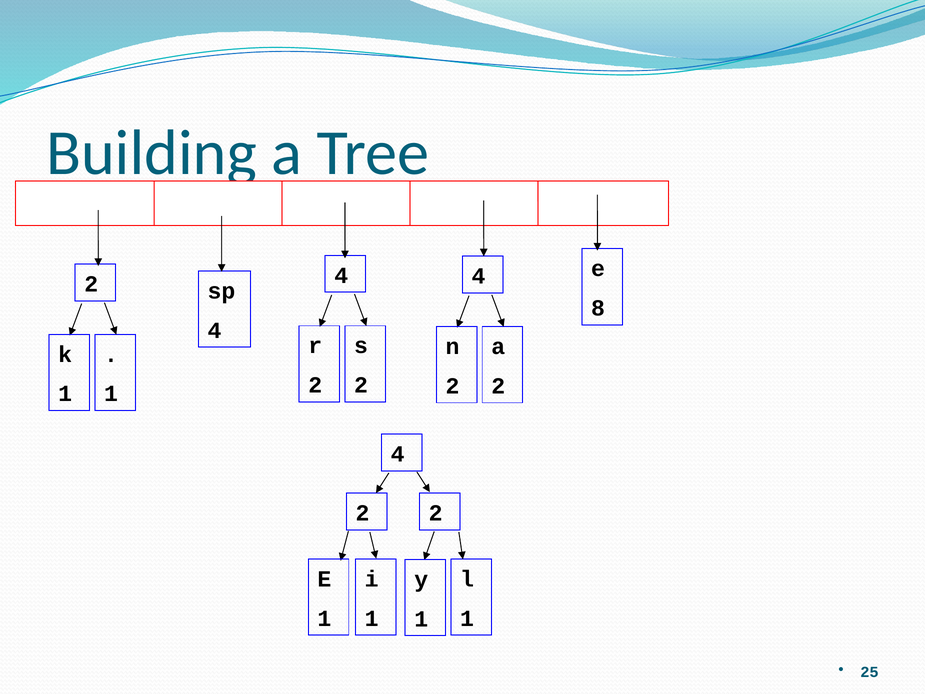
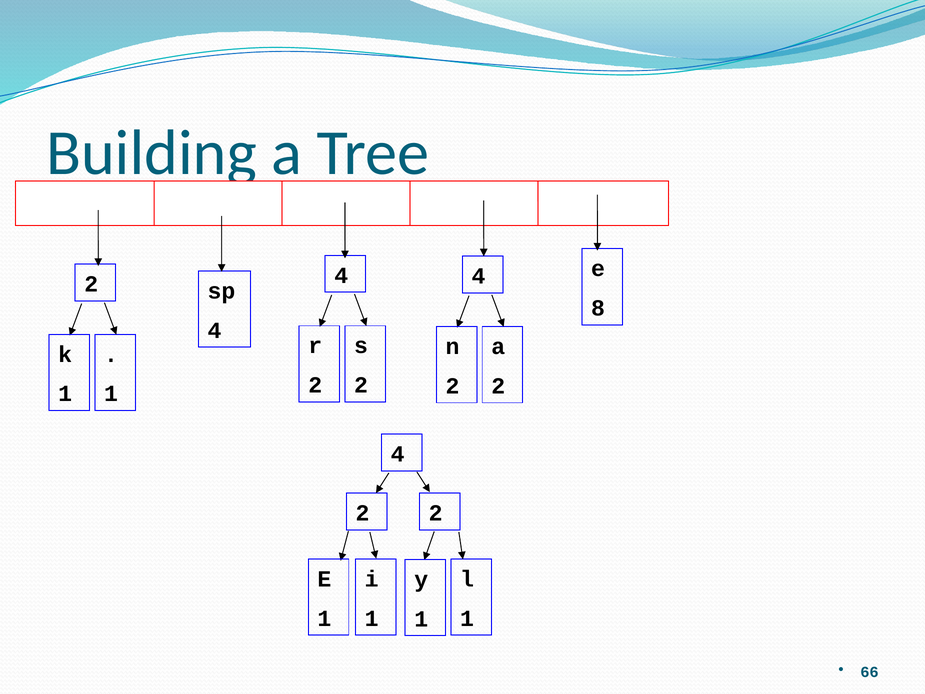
25: 25 -> 66
